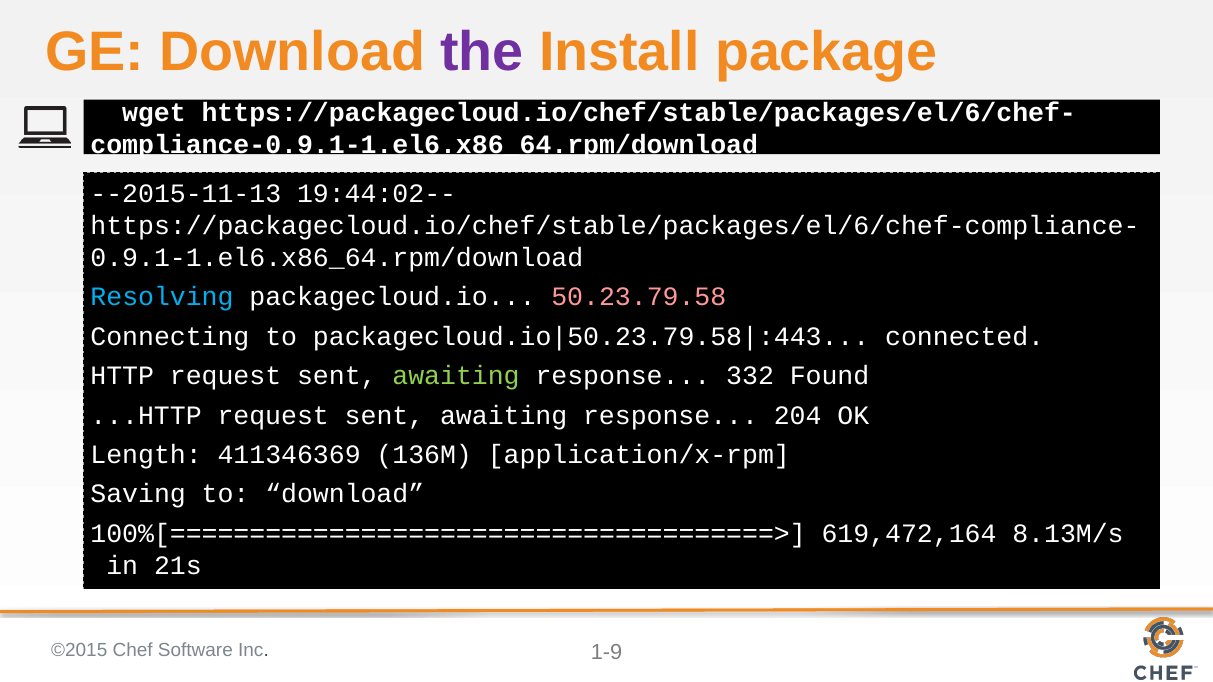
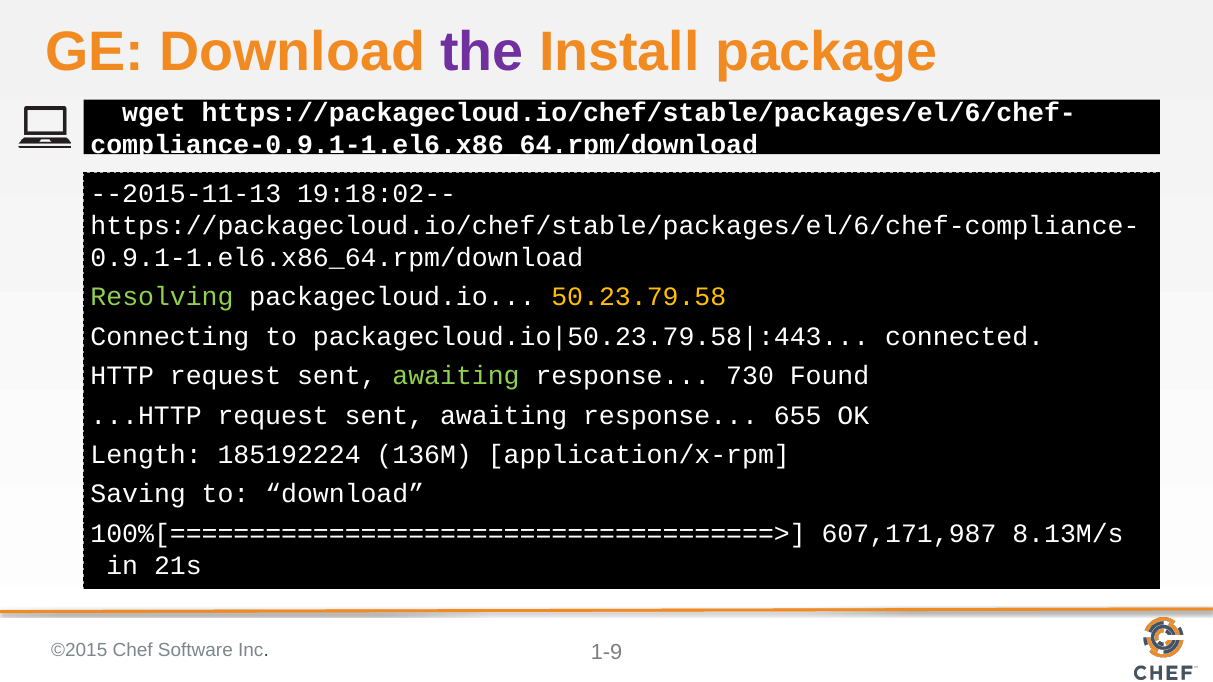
19:44:02--: 19:44:02-- -> 19:18:02--
Resolving colour: light blue -> light green
50.23.79.58 colour: pink -> yellow
332: 332 -> 730
204: 204 -> 655
411346369: 411346369 -> 185192224
619,472,164: 619,472,164 -> 607,171,987
